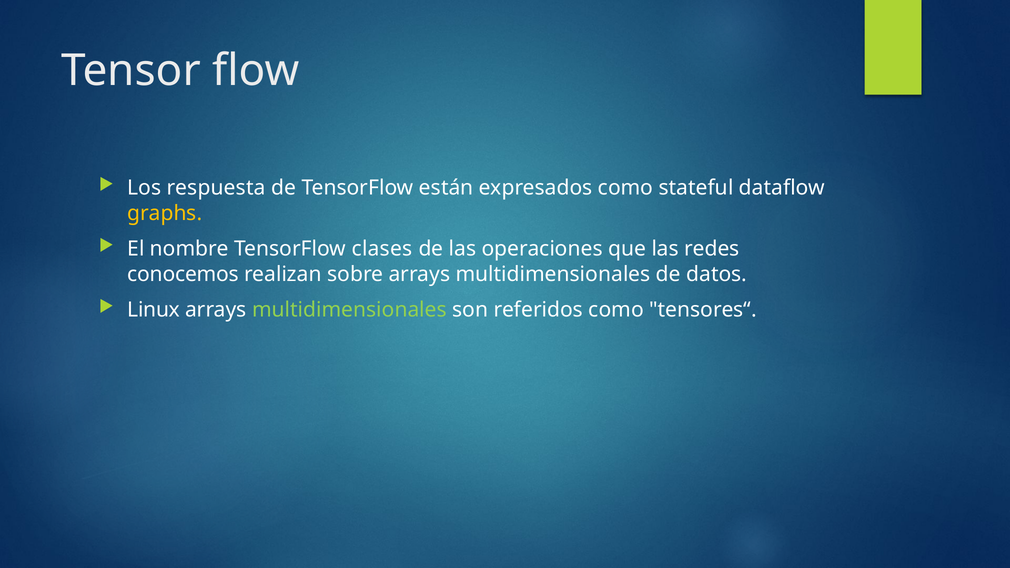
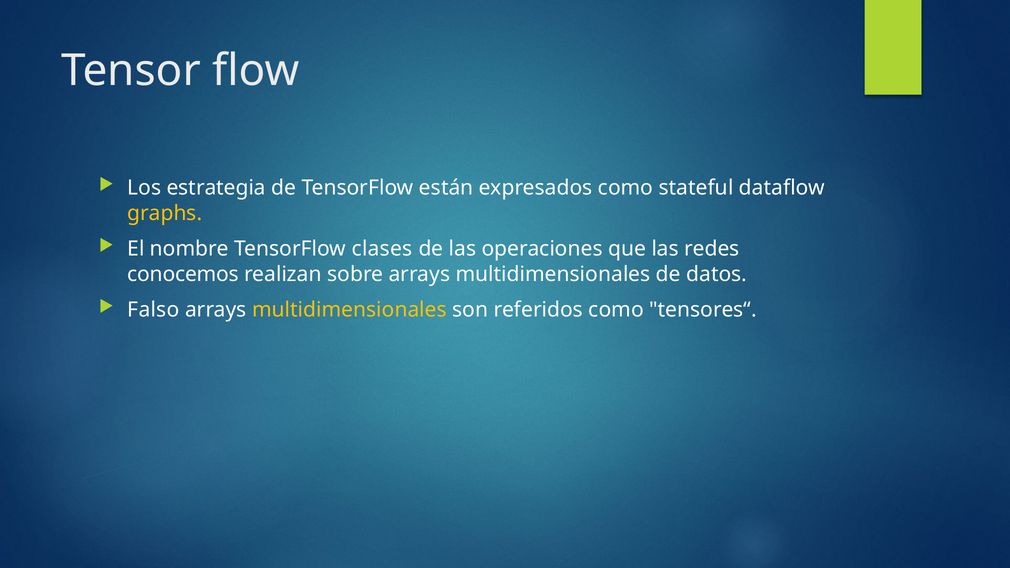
respuesta: respuesta -> estrategia
Linux: Linux -> Falso
multidimensionales at (349, 310) colour: light green -> yellow
